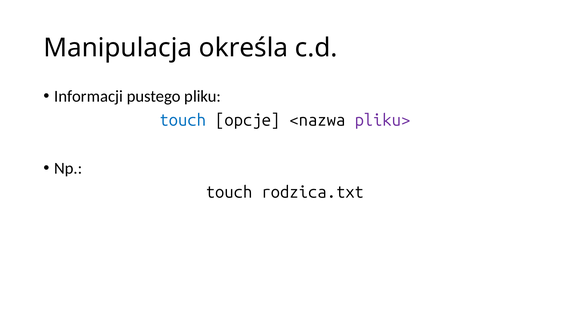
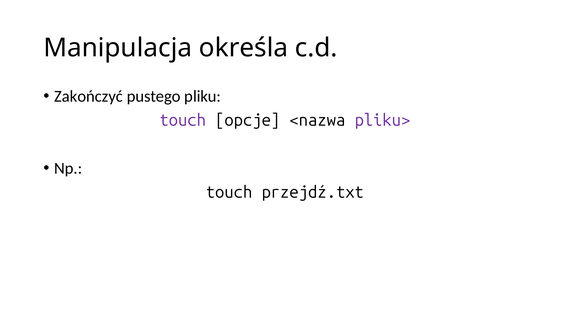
Informacji: Informacji -> Zakończyć
touch at (183, 120) colour: blue -> purple
rodzica.txt: rodzica.txt -> przejdź.txt
